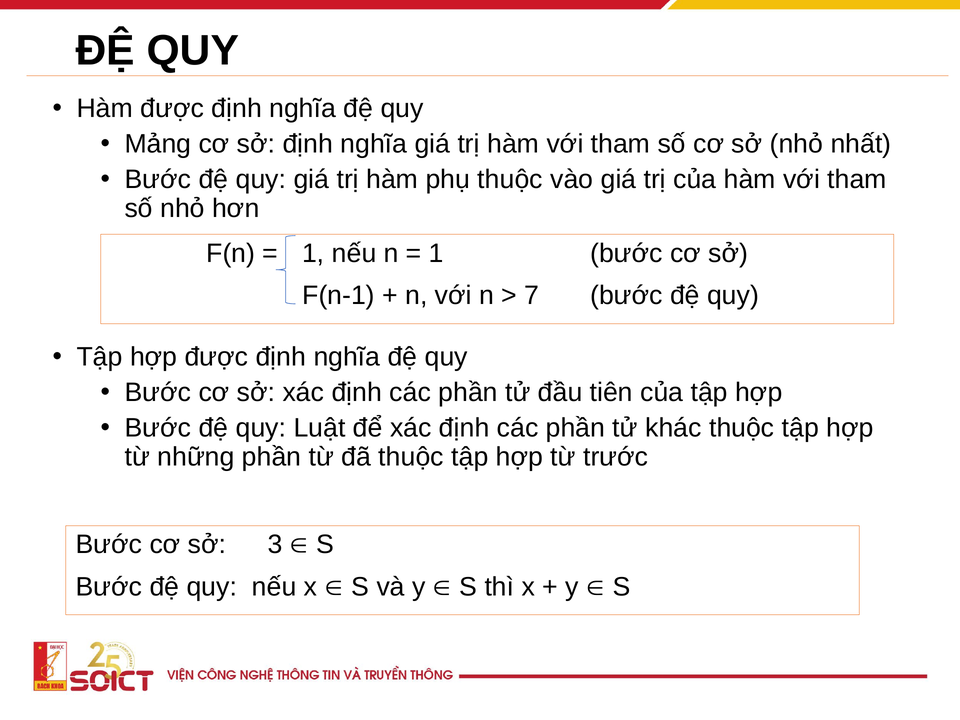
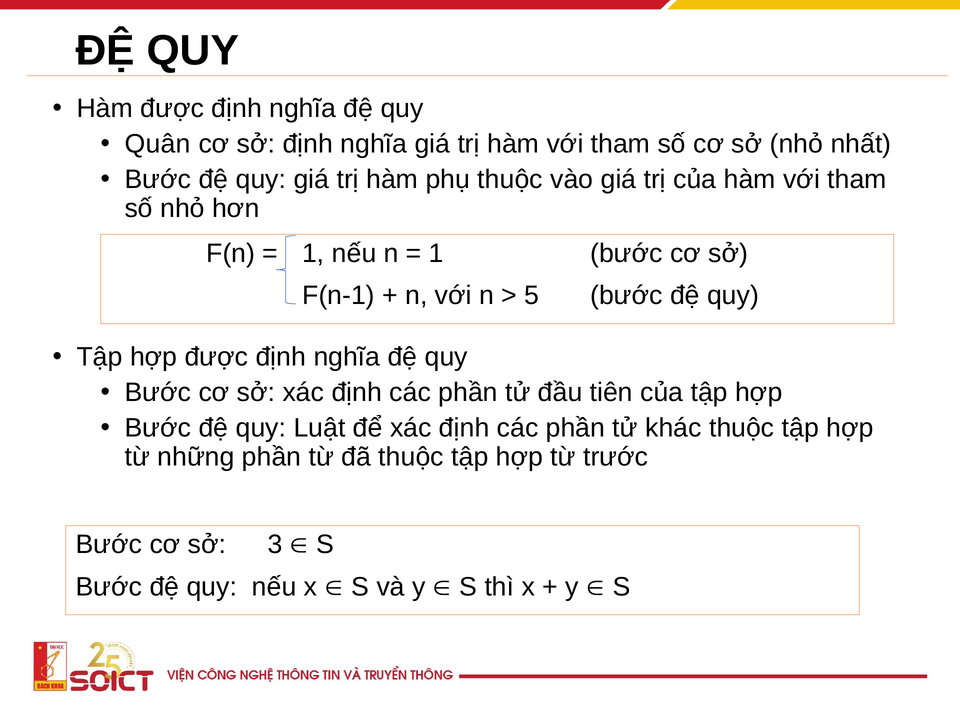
Mảng: Mảng -> Quân
7: 7 -> 5
